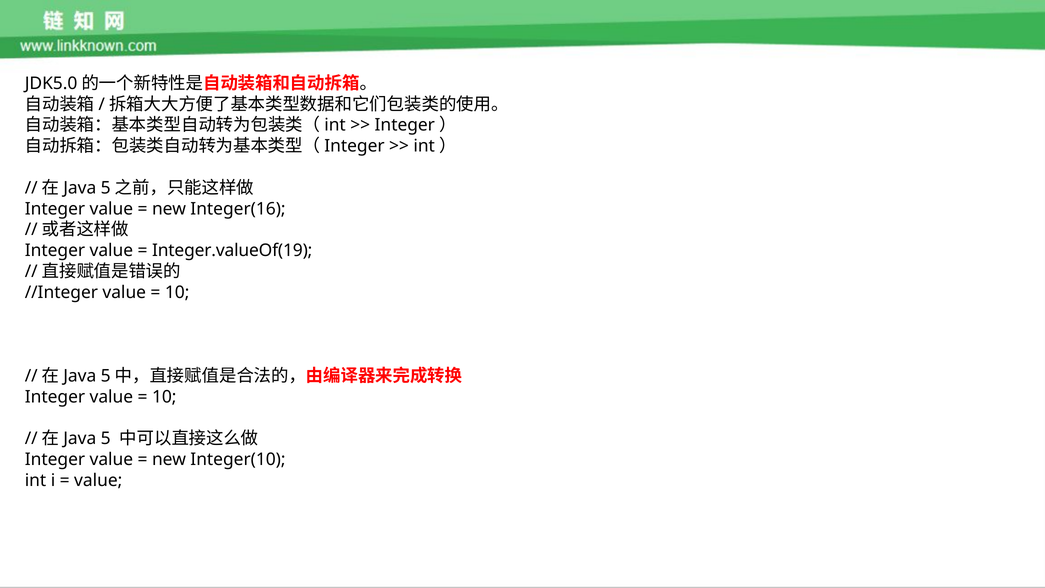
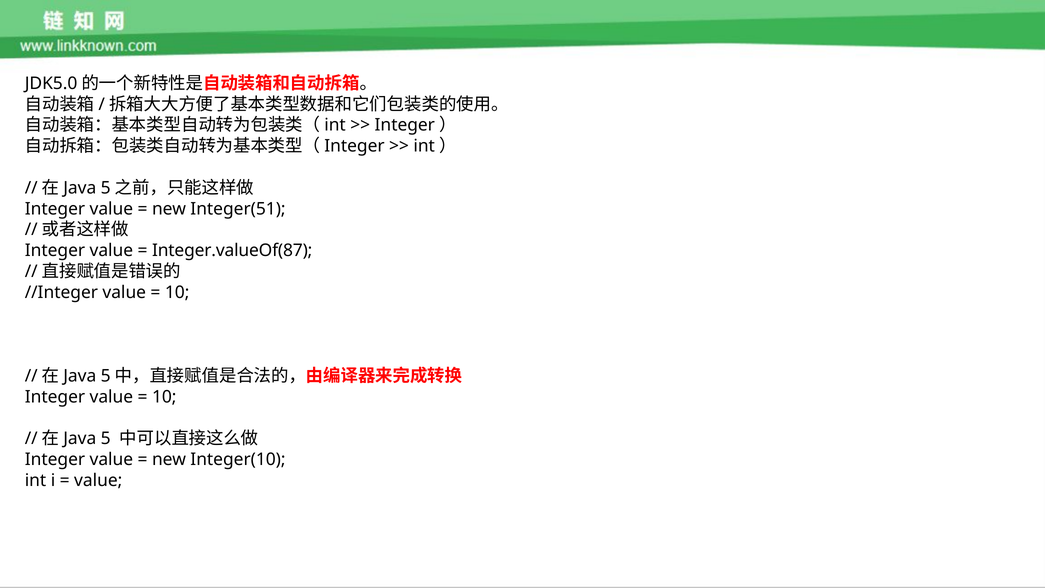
Integer(16: Integer(16 -> Integer(51
Integer.valueOf(19: Integer.valueOf(19 -> Integer.valueOf(87
